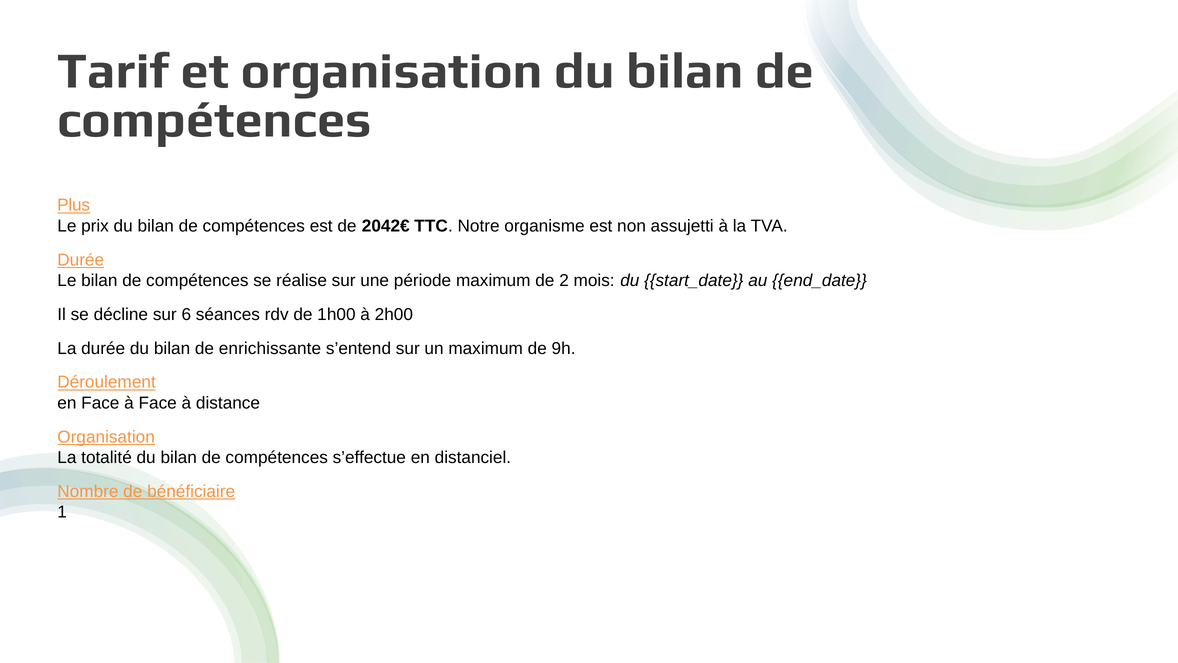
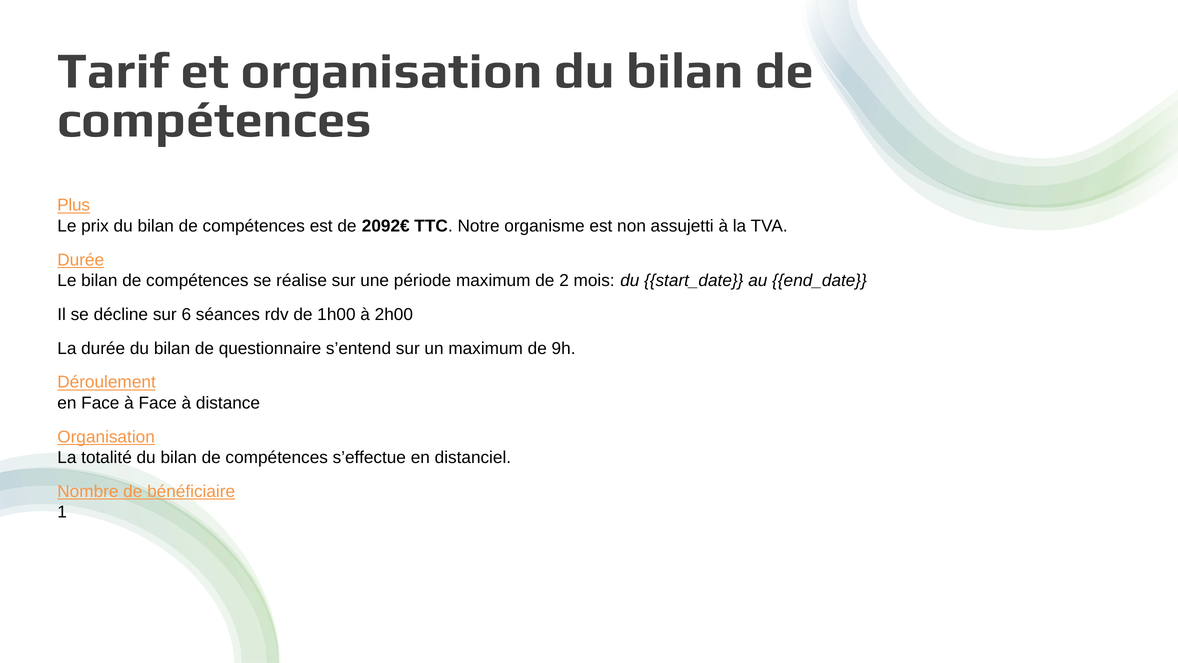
2042€: 2042€ -> 2092€
enrichissante: enrichissante -> questionnaire
